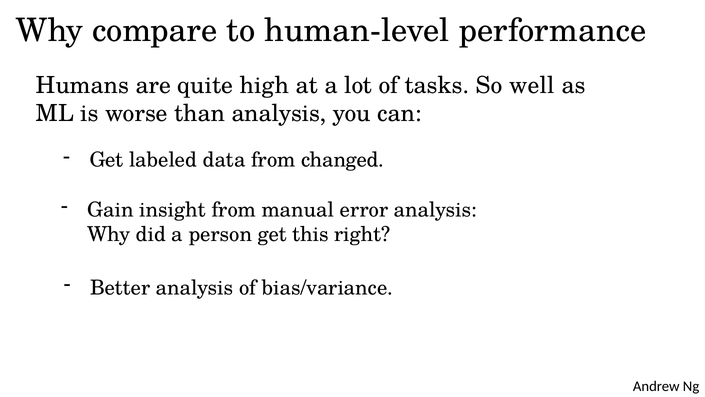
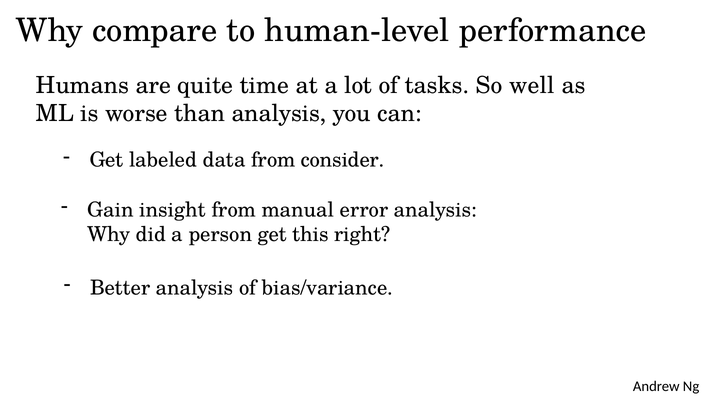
high: high -> time
changed: changed -> consider
